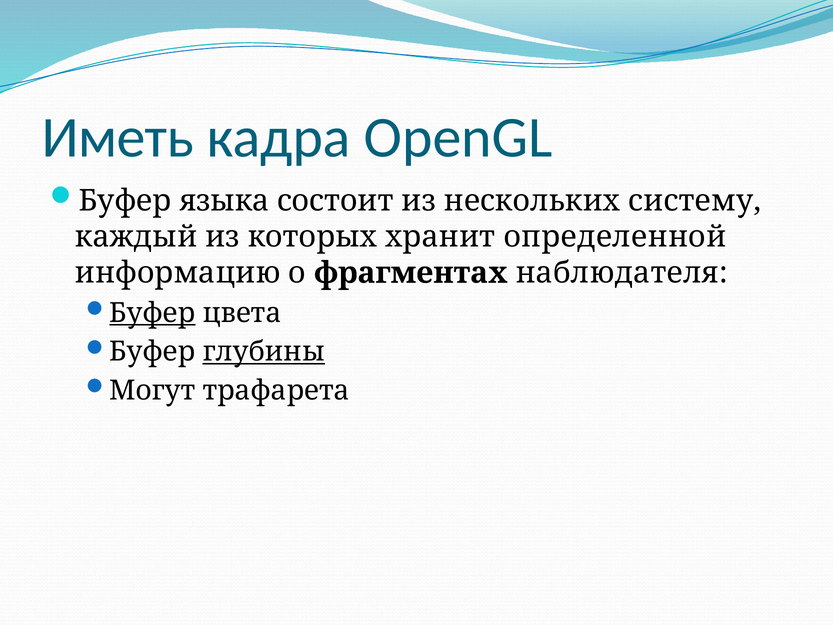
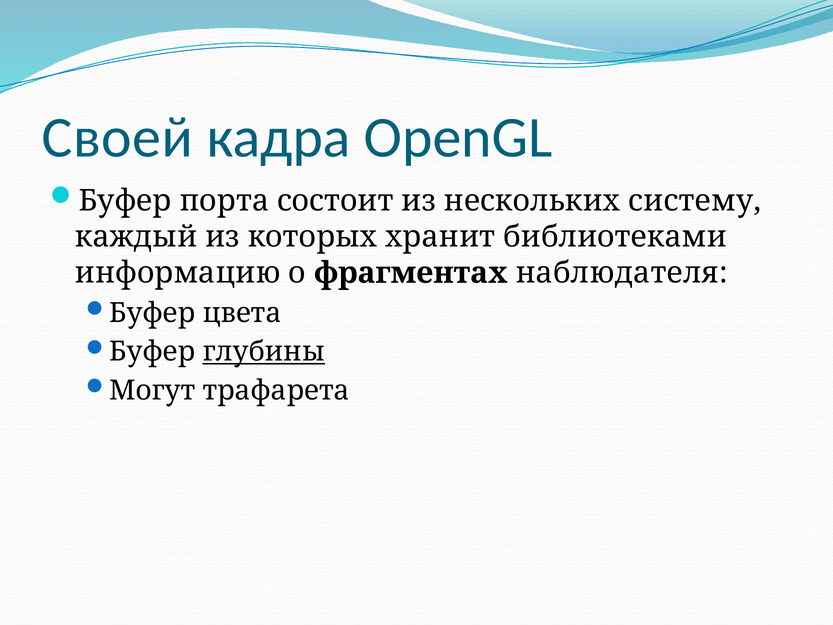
Иметь: Иметь -> Своей
языка: языка -> порта
определенной: определенной -> библиотеками
Буфер at (152, 313) underline: present -> none
